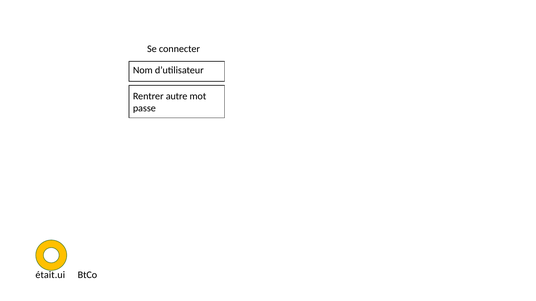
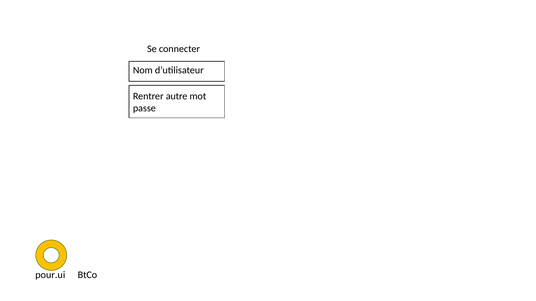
était.ui: était.ui -> pour.ui
